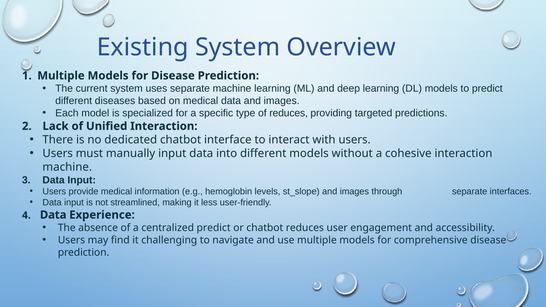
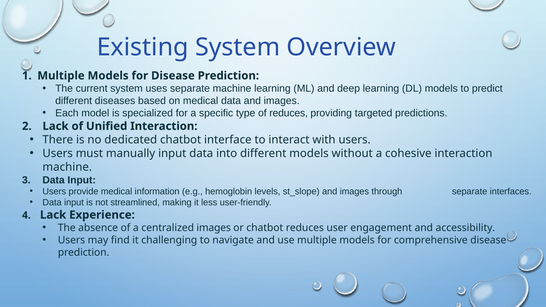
Data at (53, 215): Data -> Lack
centralized predict: predict -> images
